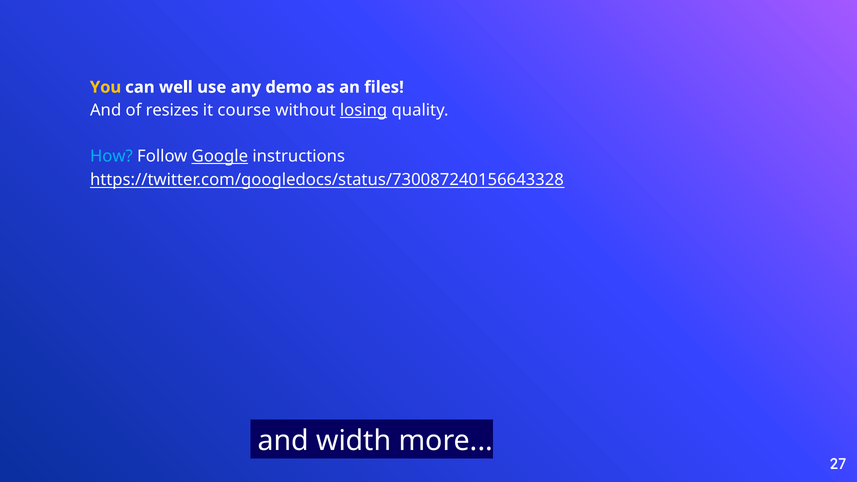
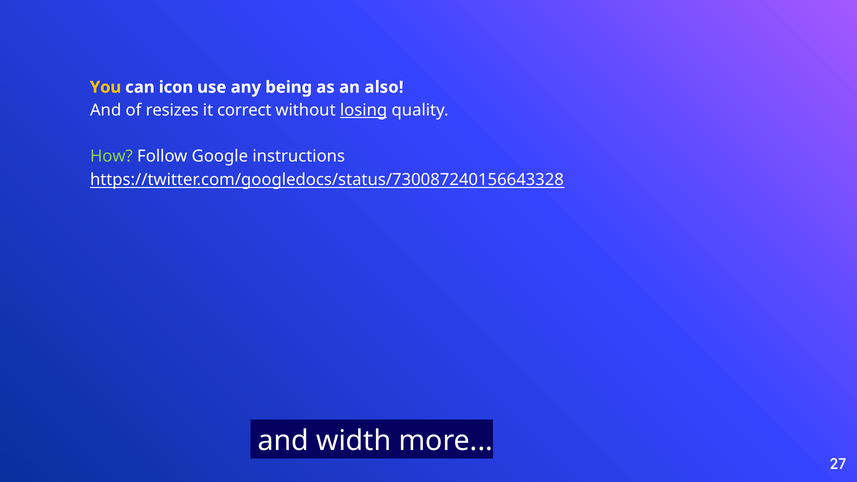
well: well -> icon
demo: demo -> being
files: files -> also
course: course -> correct
How colour: light blue -> light green
Google underline: present -> none
